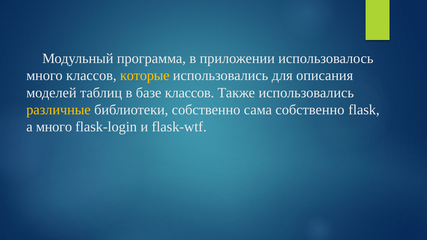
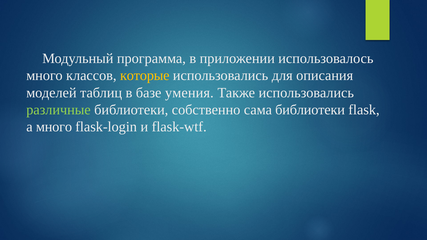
базе классов: классов -> умения
различные colour: yellow -> light green
сама собственно: собственно -> библиотеки
